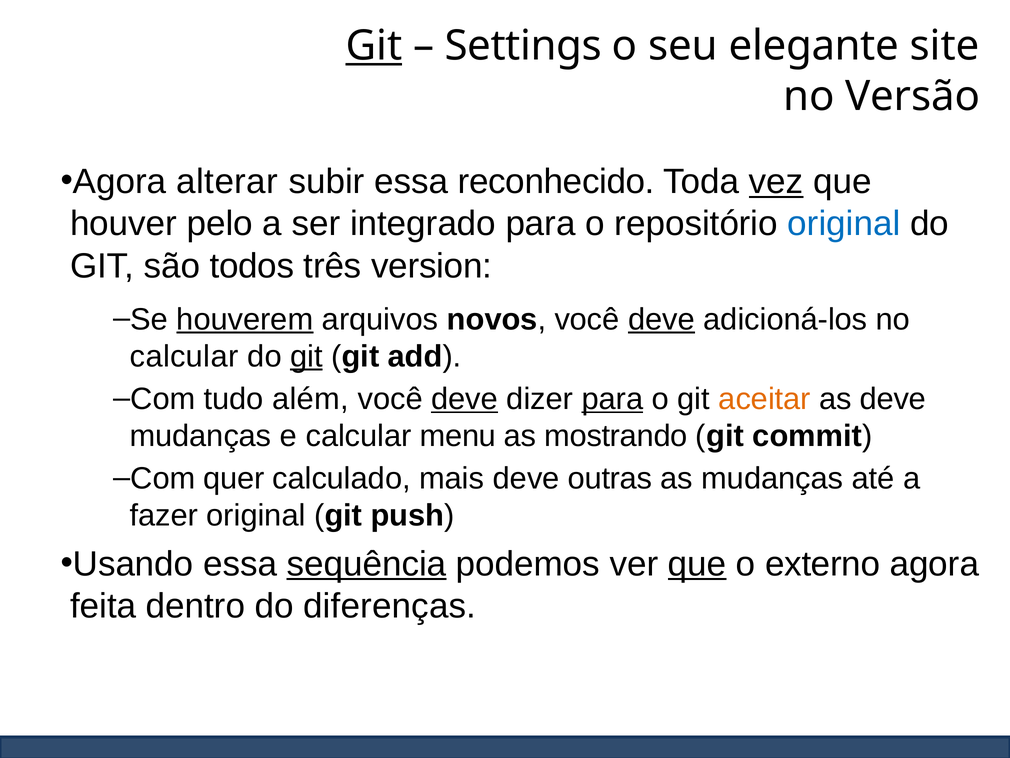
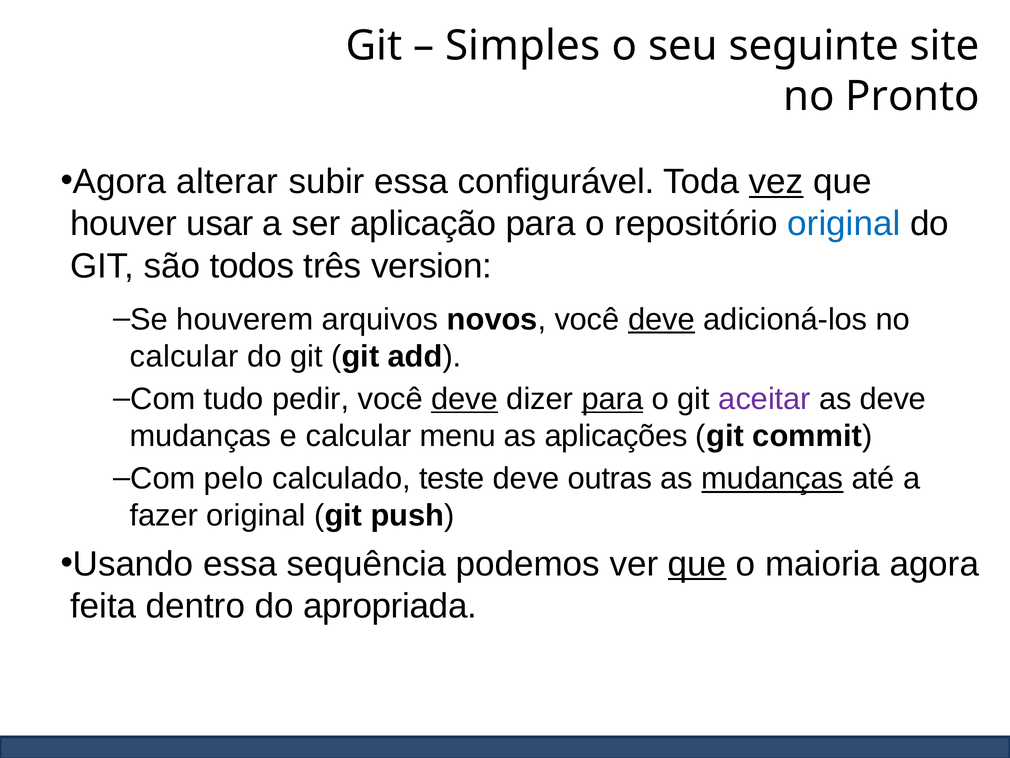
Git at (374, 46) underline: present -> none
Settings: Settings -> Simples
elegante: elegante -> seguinte
Versão: Versão -> Pronto
reconhecido: reconhecido -> configurável
pelo: pelo -> usar
integrado: integrado -> aplicação
houverem underline: present -> none
git at (306, 356) underline: present -> none
além: além -> pedir
aceitar colour: orange -> purple
mostrando: mostrando -> aplicações
quer: quer -> pelo
mais: mais -> teste
mudanças at (772, 478) underline: none -> present
sequência underline: present -> none
externo: externo -> maioria
diferenças: diferenças -> apropriada
